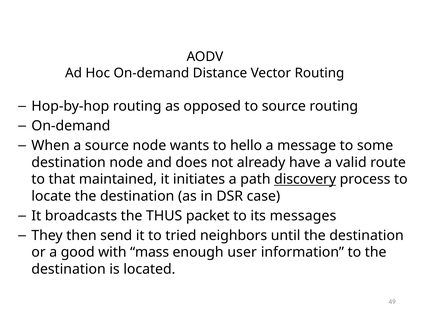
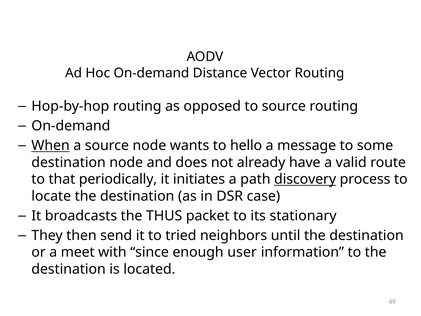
When underline: none -> present
maintained: maintained -> periodically
messages: messages -> stationary
good: good -> meet
mass: mass -> since
